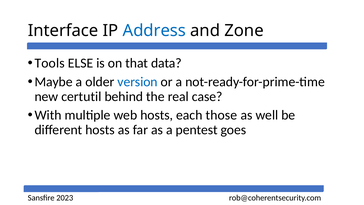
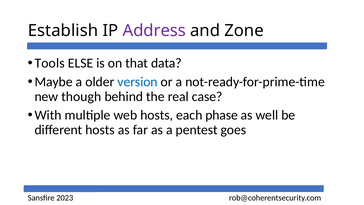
Interface: Interface -> Establish
Address colour: blue -> purple
certutil: certutil -> though
those: those -> phase
